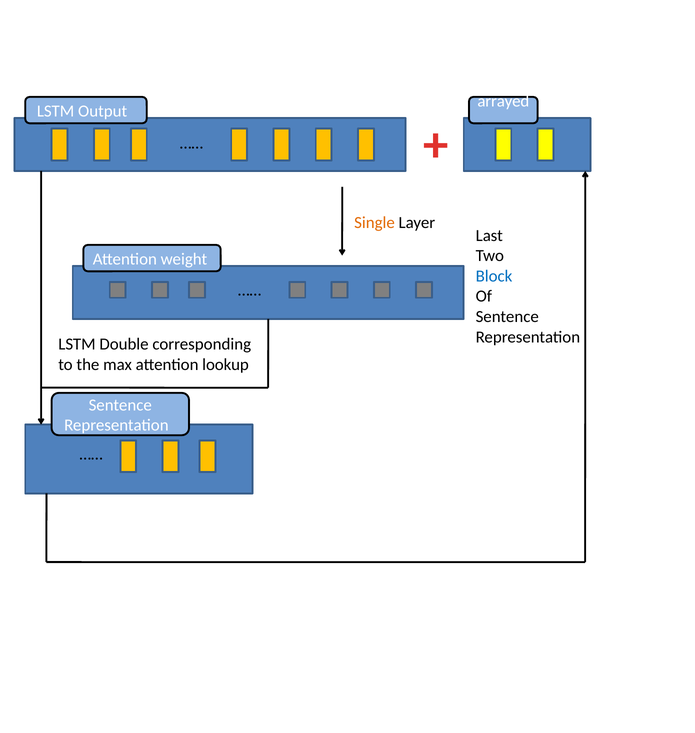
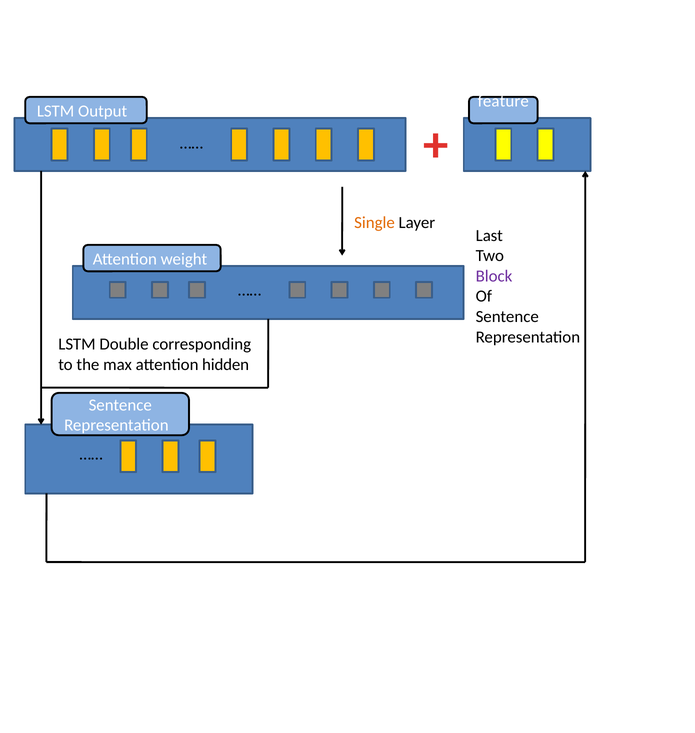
arrayed: arrayed -> feature
Block colour: blue -> purple
lookup: lookup -> hidden
